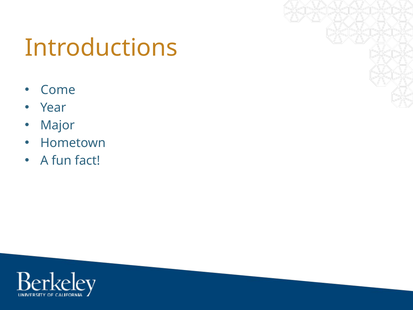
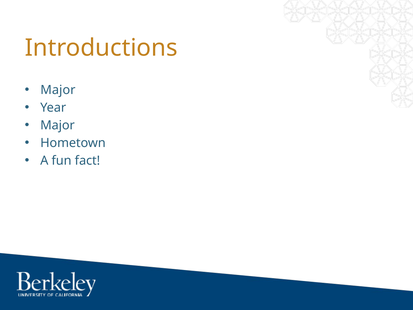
Come at (58, 90): Come -> Major
